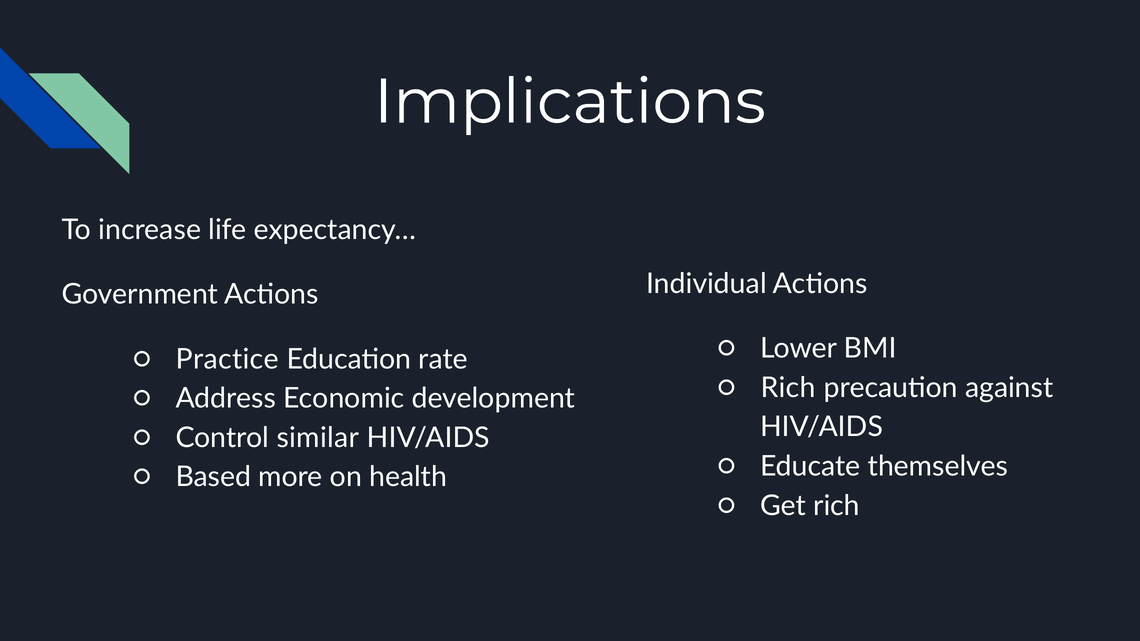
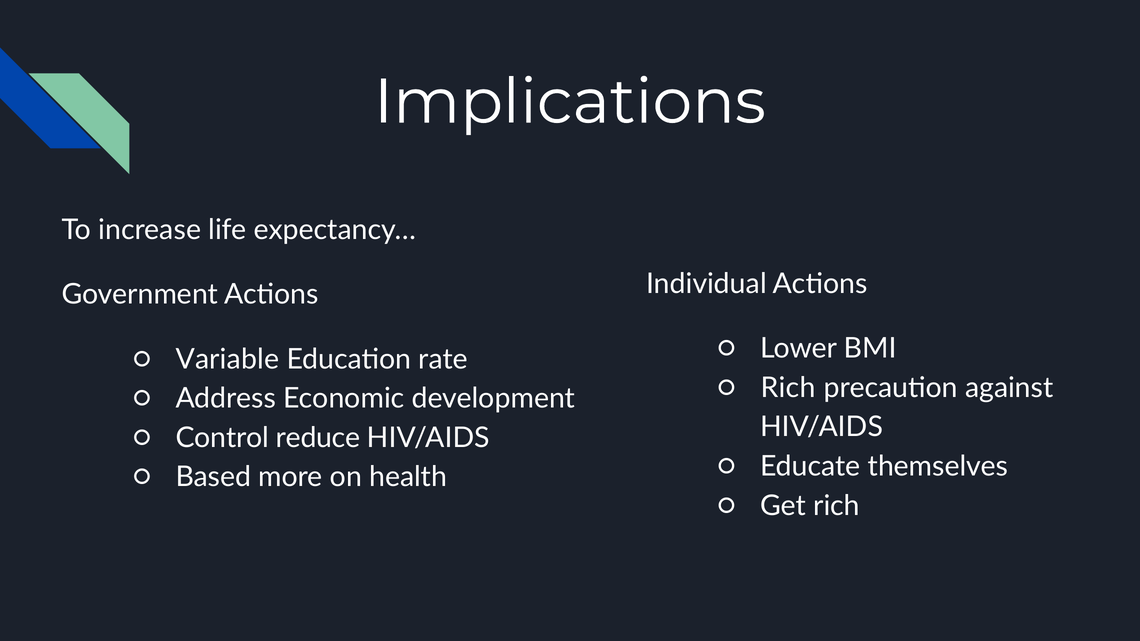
Practice: Practice -> Variable
similar: similar -> reduce
